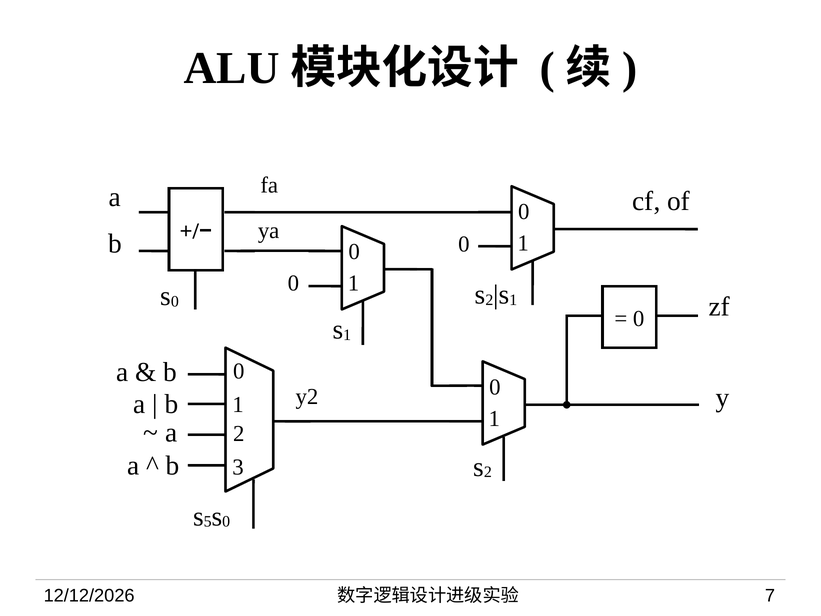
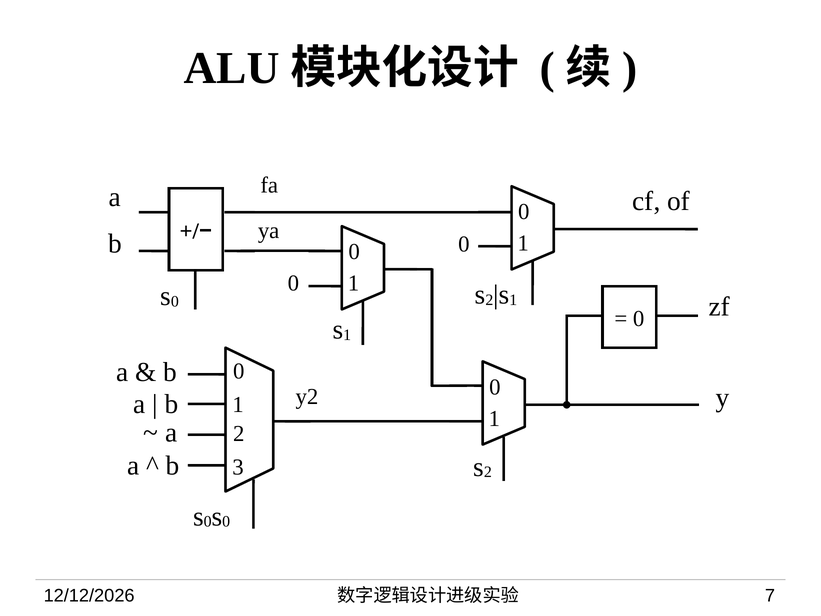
5 at (208, 521): 5 -> 0
